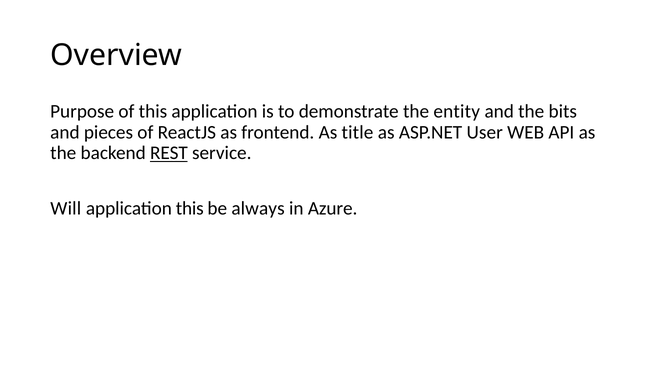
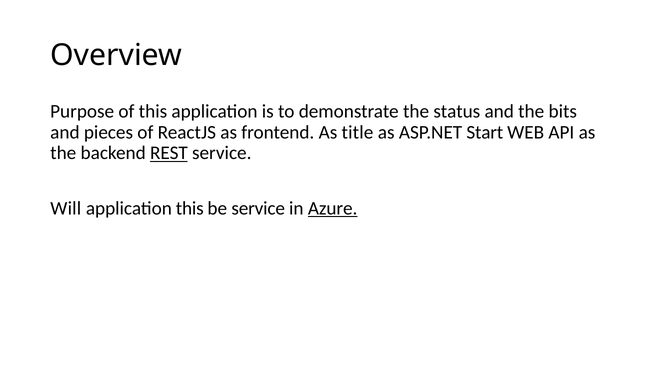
entity: entity -> status
User: User -> Start
be always: always -> service
Azure underline: none -> present
